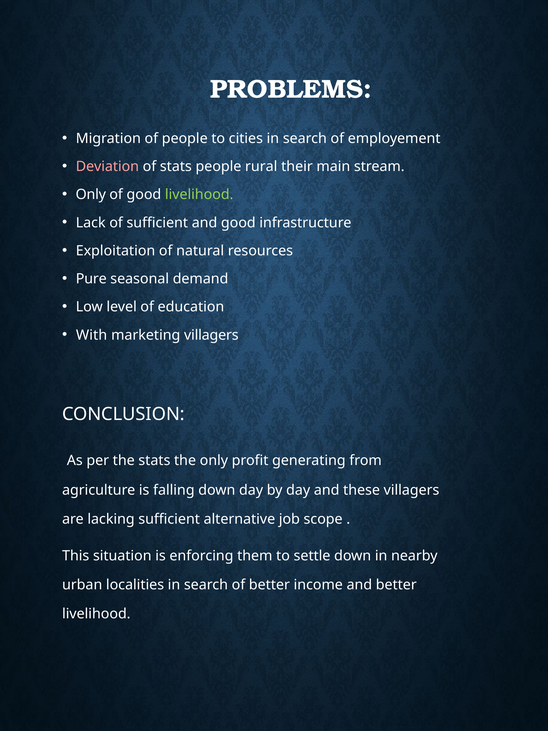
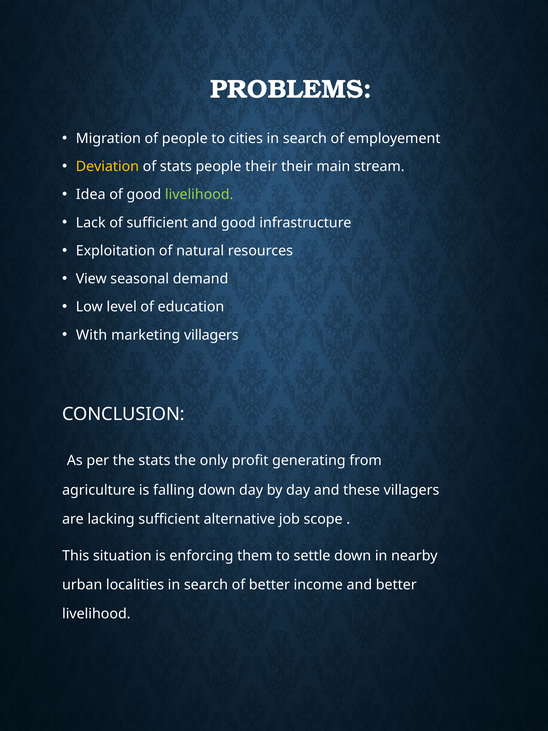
Deviation colour: pink -> yellow
people rural: rural -> their
Only at (91, 194): Only -> Idea
Pure: Pure -> View
